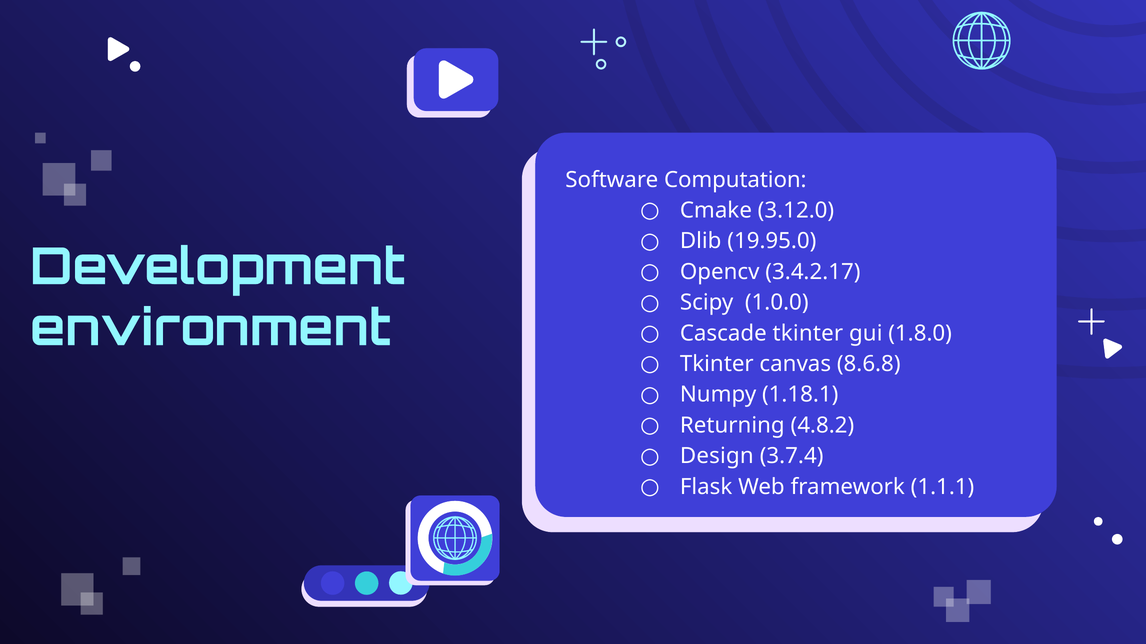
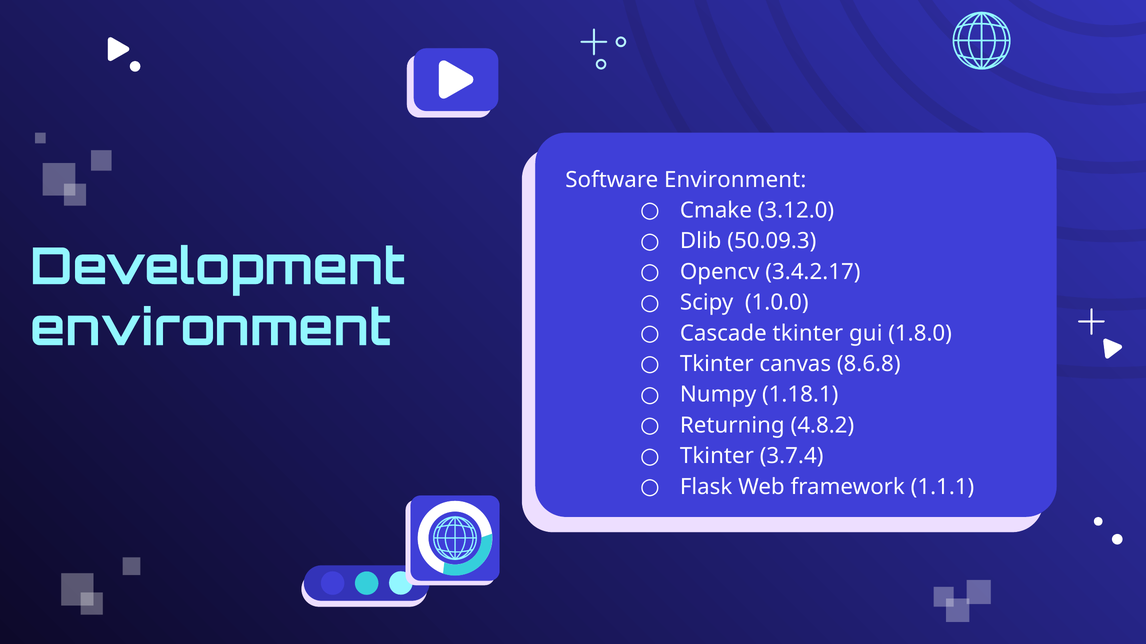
Software Computation: Computation -> Environment
19.95.0: 19.95.0 -> 50.09.3
Design at (717, 456): Design -> Tkinter
